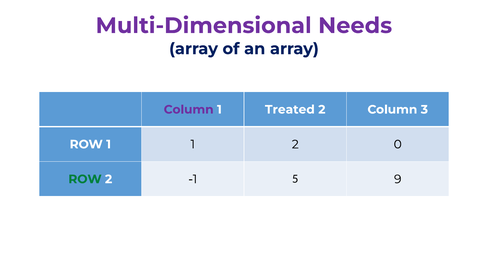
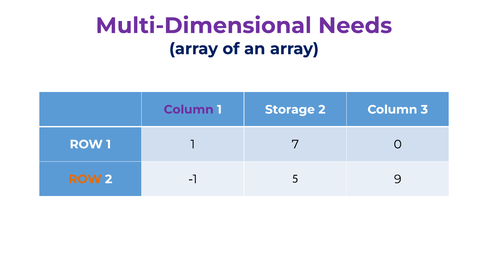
Treated: Treated -> Storage
1 2: 2 -> 7
ROW at (85, 179) colour: green -> orange
